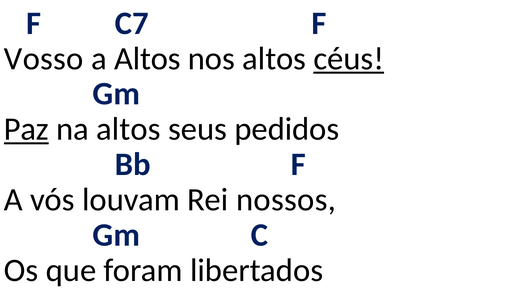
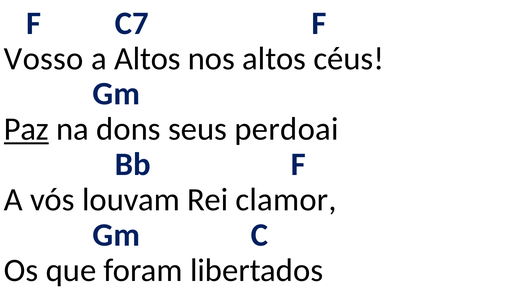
céus underline: present -> none
na altos: altos -> dons
pedidos: pedidos -> perdoai
nossos: nossos -> clamor
